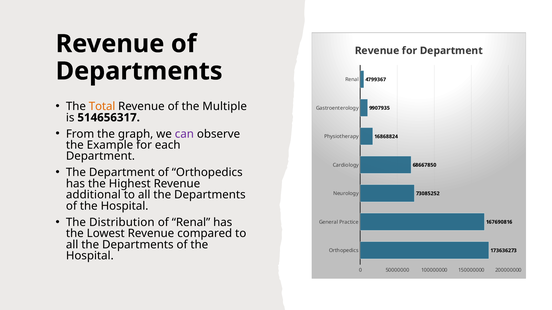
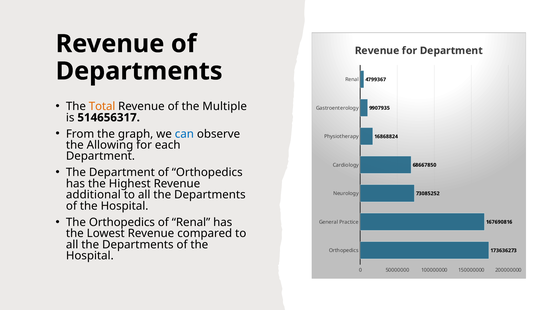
can colour: purple -> blue
Example: Example -> Allowing
The Distribution: Distribution -> Orthopedics
